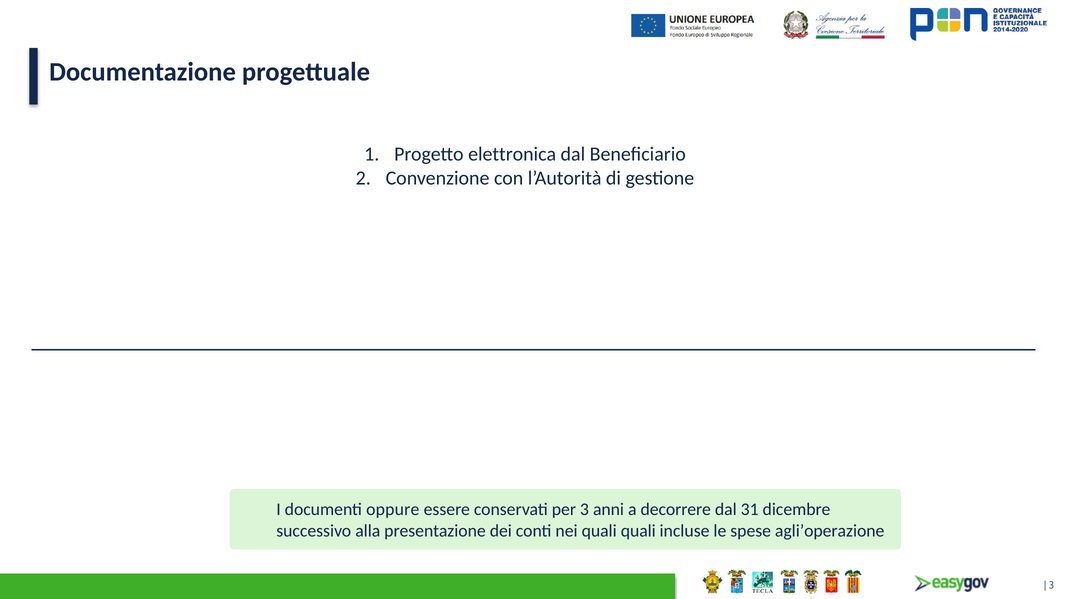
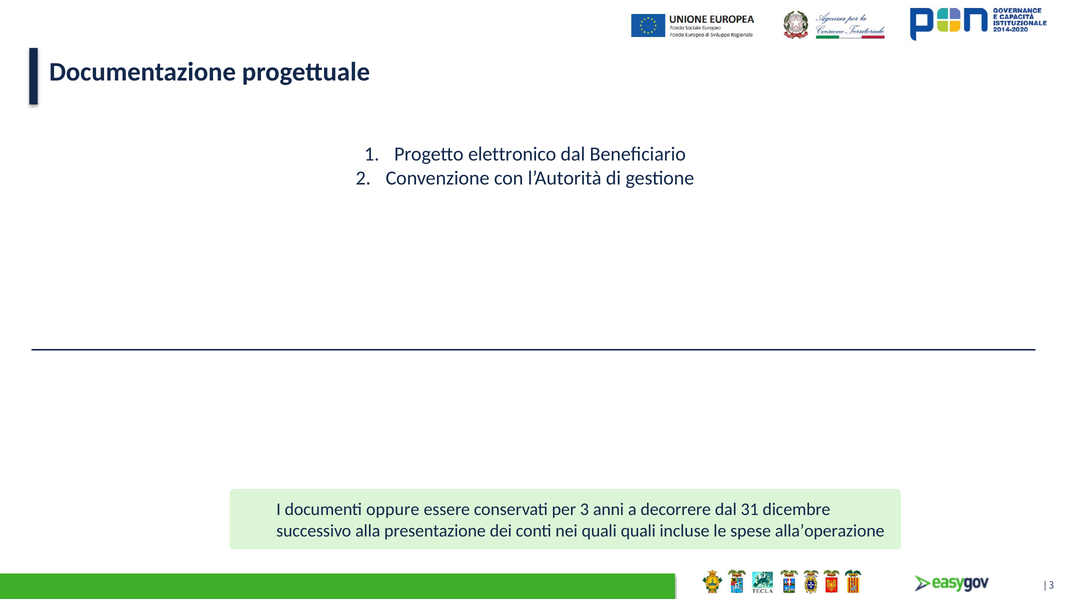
elettronica: elettronica -> elettronico
agli’operazione: agli’operazione -> alla’operazione
